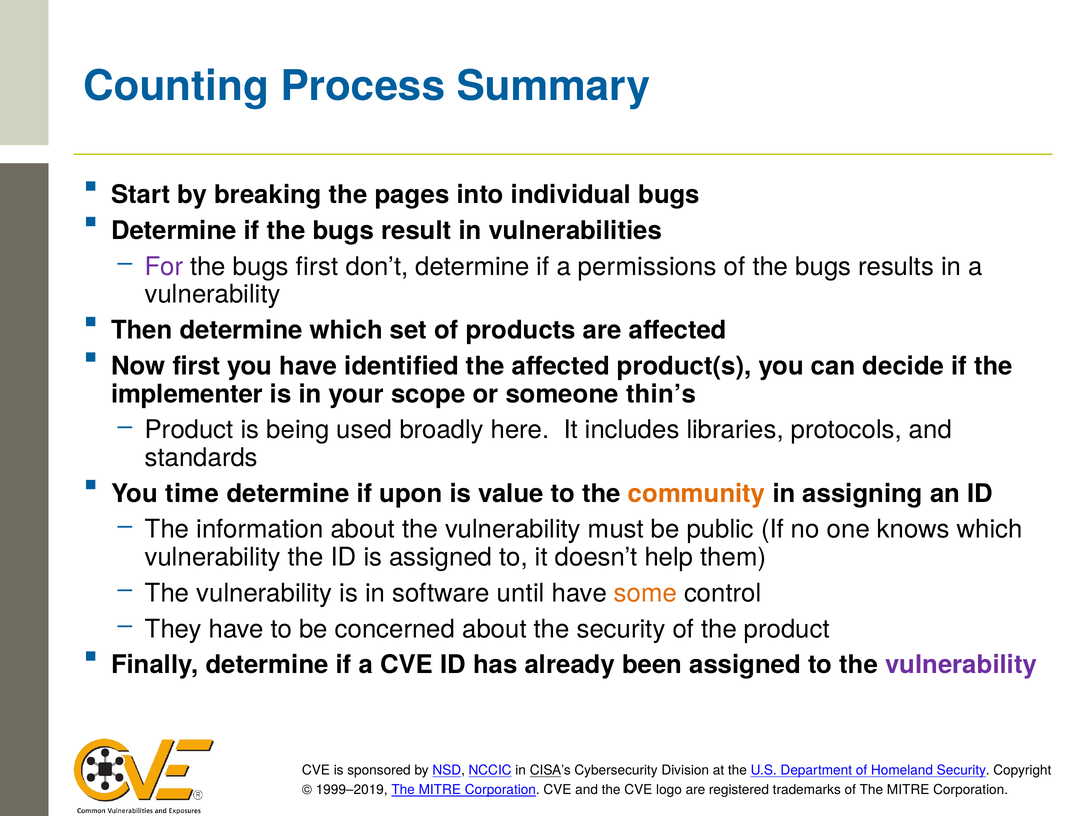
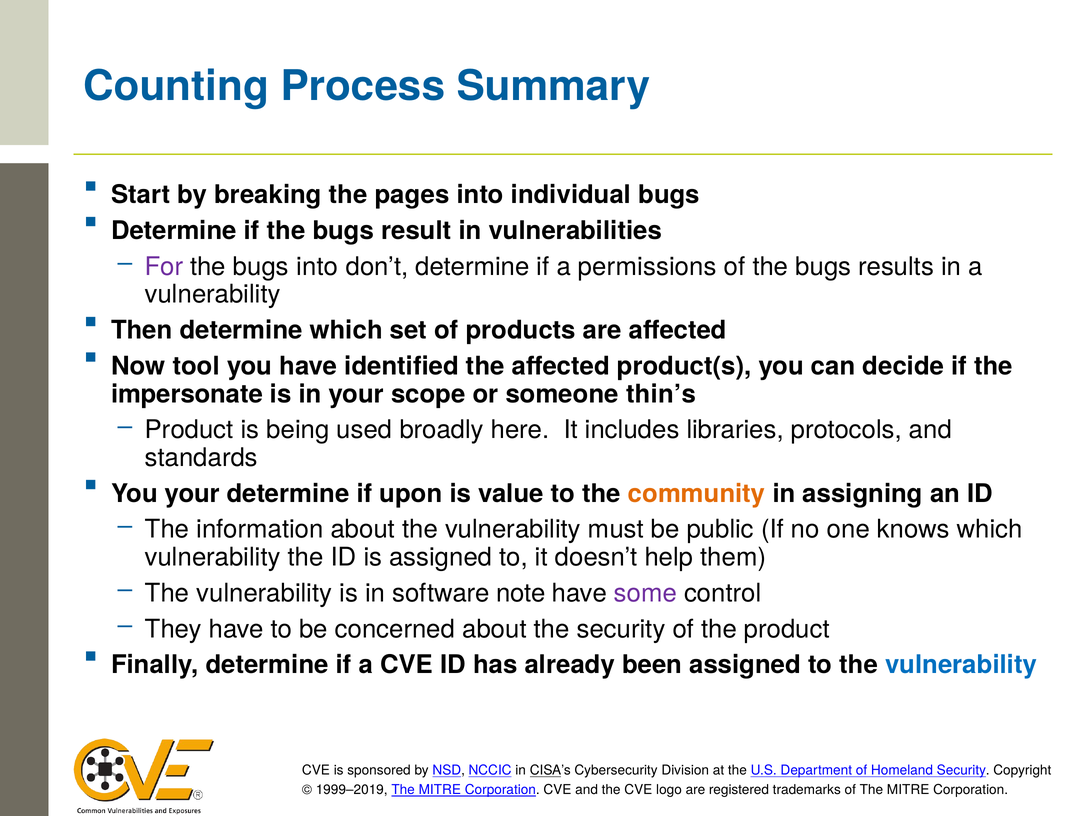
bugs first: first -> into
Now first: first -> tool
implementer: implementer -> impersonate
You time: time -> your
until: until -> note
some colour: orange -> purple
vulnerability at (961, 666) colour: purple -> blue
